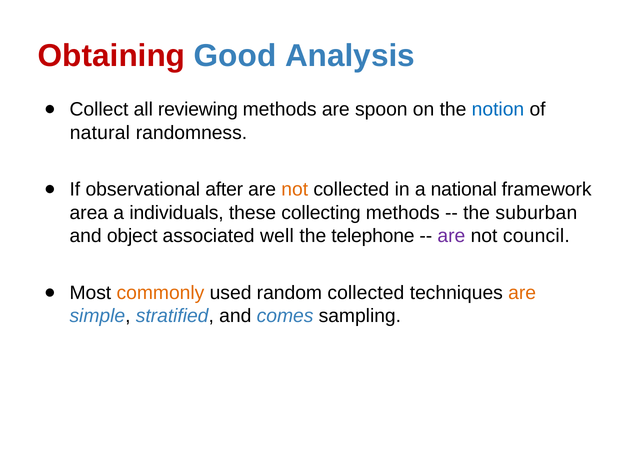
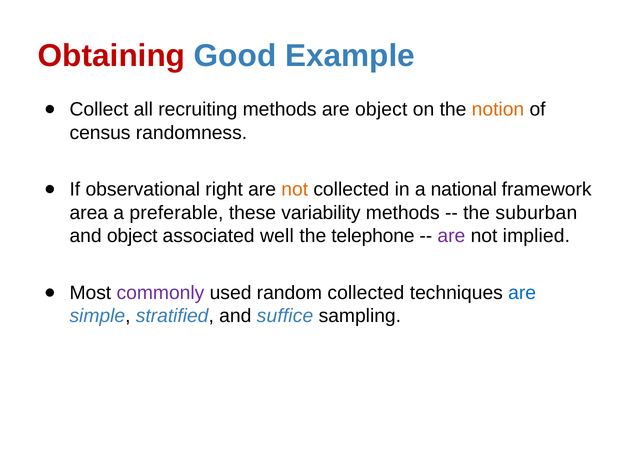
Analysis: Analysis -> Example
reviewing: reviewing -> recruiting
are spoon: spoon -> object
notion colour: blue -> orange
natural: natural -> census
after: after -> right
individuals: individuals -> preferable
collecting: collecting -> variability
council: council -> implied
commonly colour: orange -> purple
are at (522, 293) colour: orange -> blue
comes: comes -> suffice
